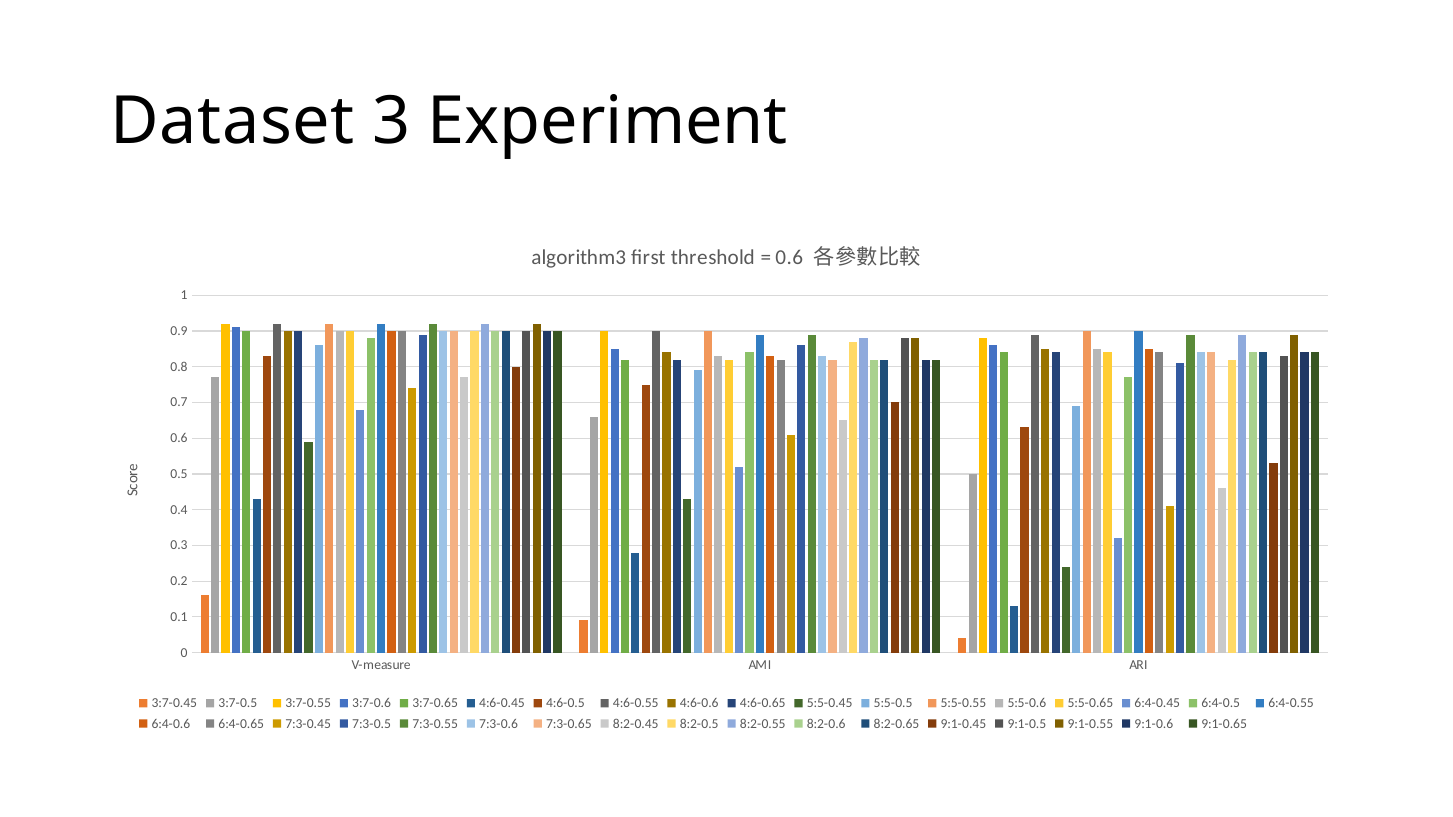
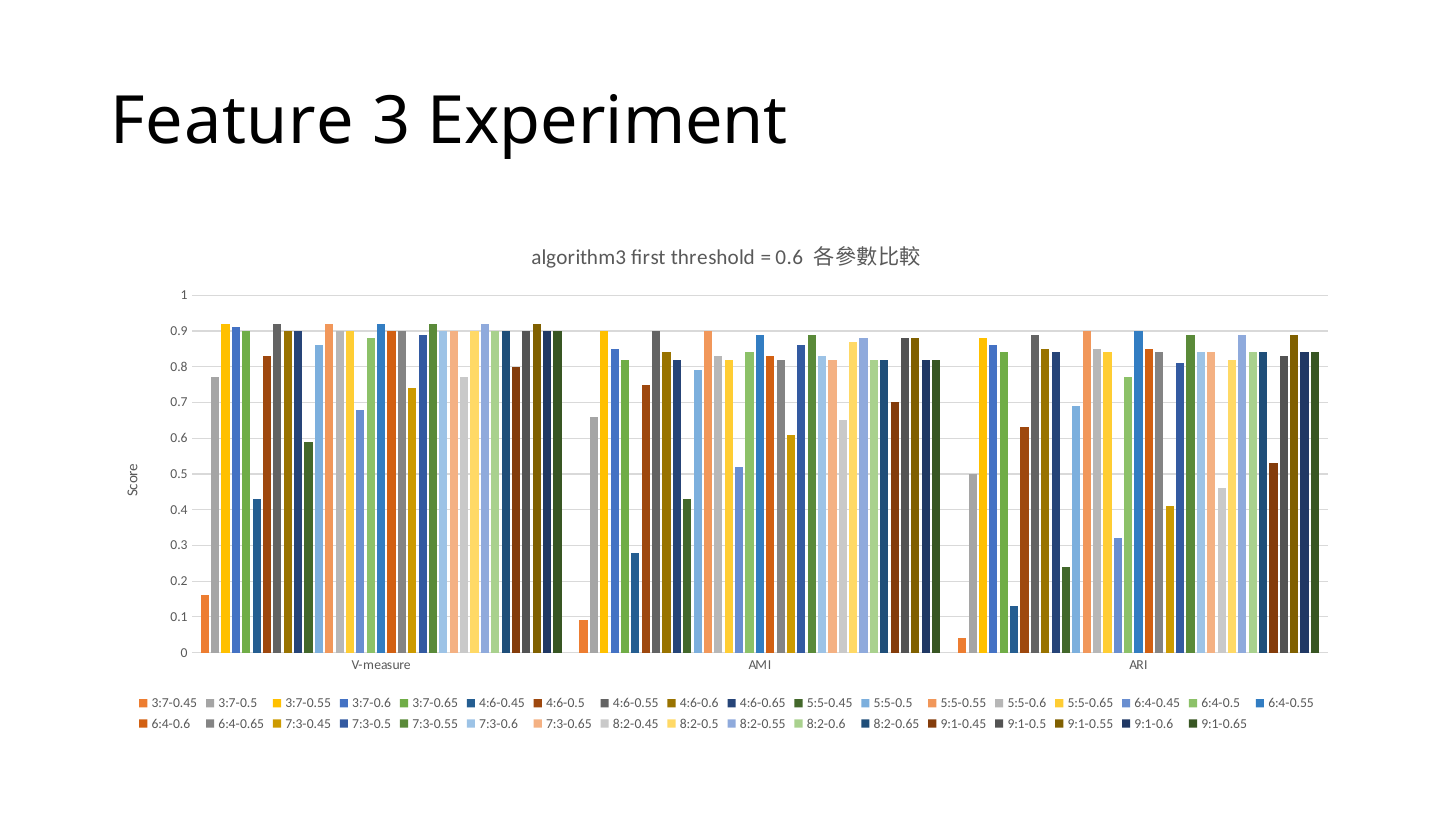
Dataset: Dataset -> Feature
